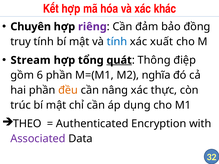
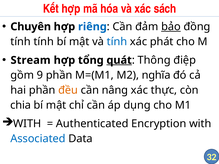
khác: khác -> sách
riêng colour: purple -> blue
bảo underline: none -> present
truy at (21, 42): truy -> tính
xuất: xuất -> phát
6: 6 -> 9
trúc: trúc -> chia
THEO at (27, 124): THEO -> WITH
Associated colour: purple -> blue
